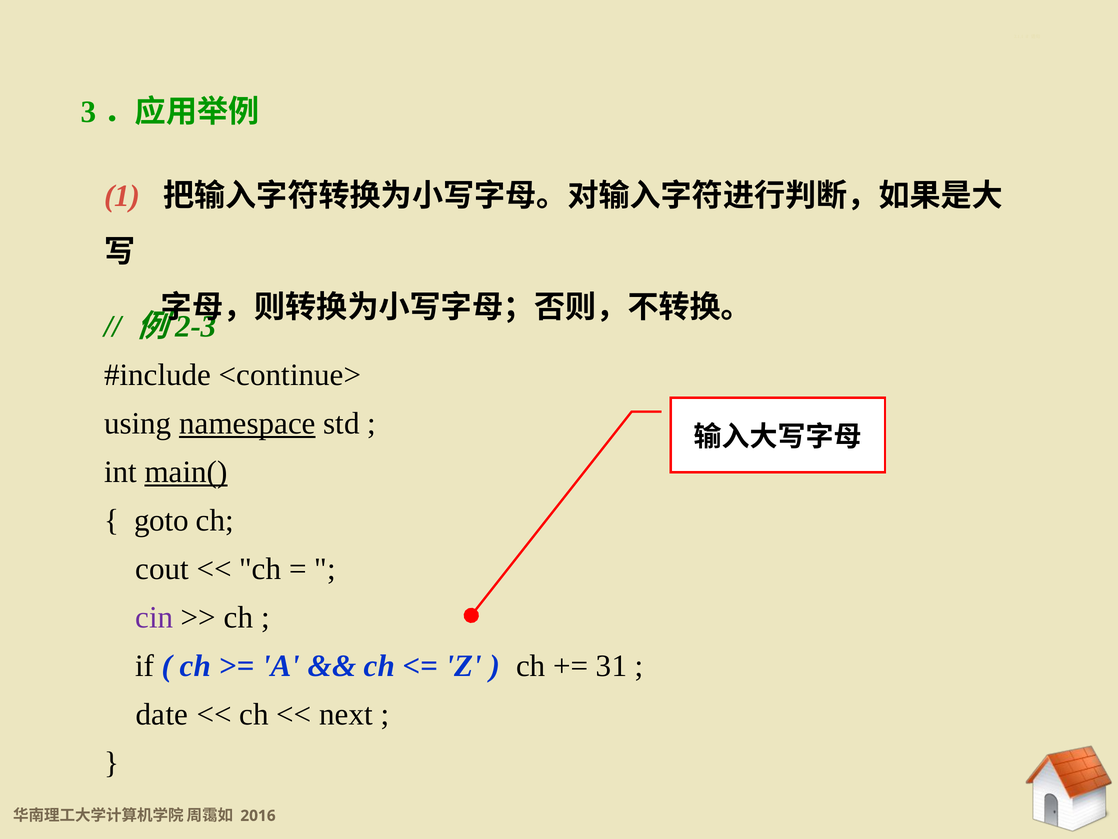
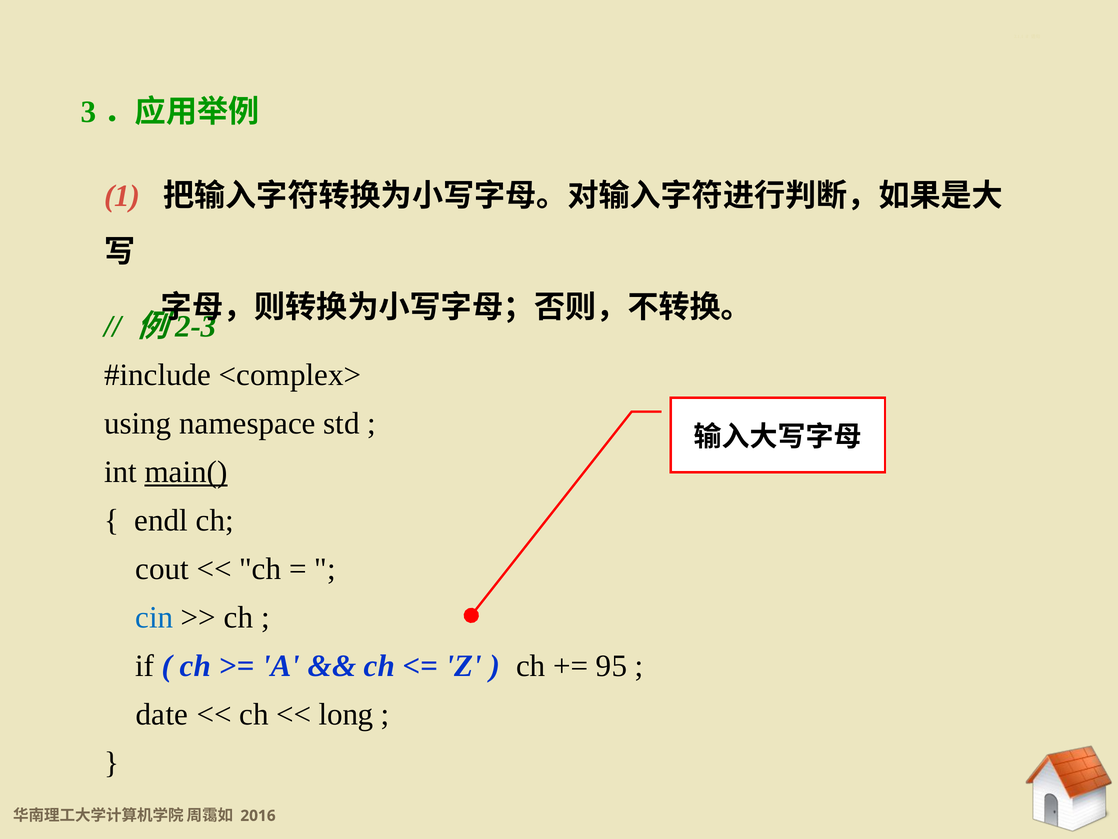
<continue>: <continue> -> <complex>
namespace underline: present -> none
goto: goto -> endl
cin colour: purple -> blue
31: 31 -> 95
next: next -> long
